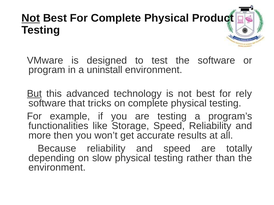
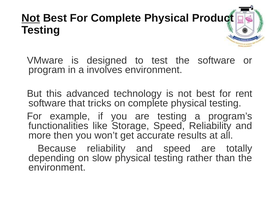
uninstall: uninstall -> involves
But underline: present -> none
rely: rely -> rent
